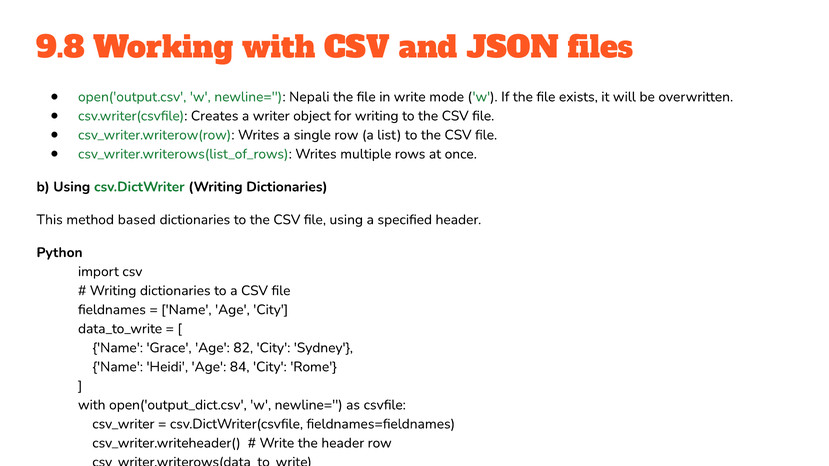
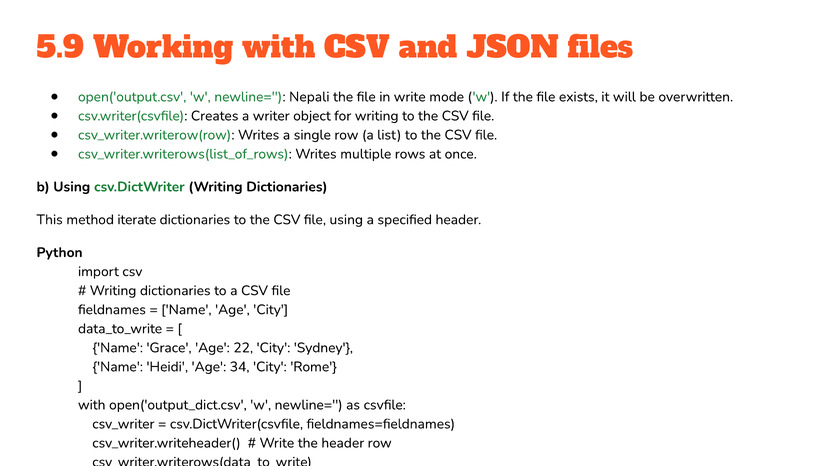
9.8: 9.8 -> 5.9
based: based -> iterate
82: 82 -> 22
84: 84 -> 34
